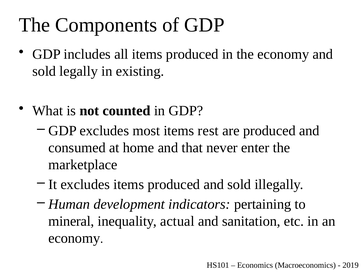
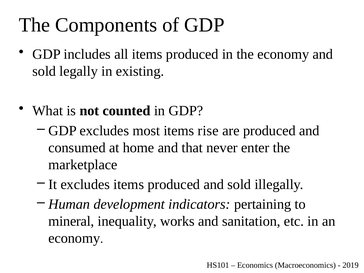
rest: rest -> rise
actual: actual -> works
